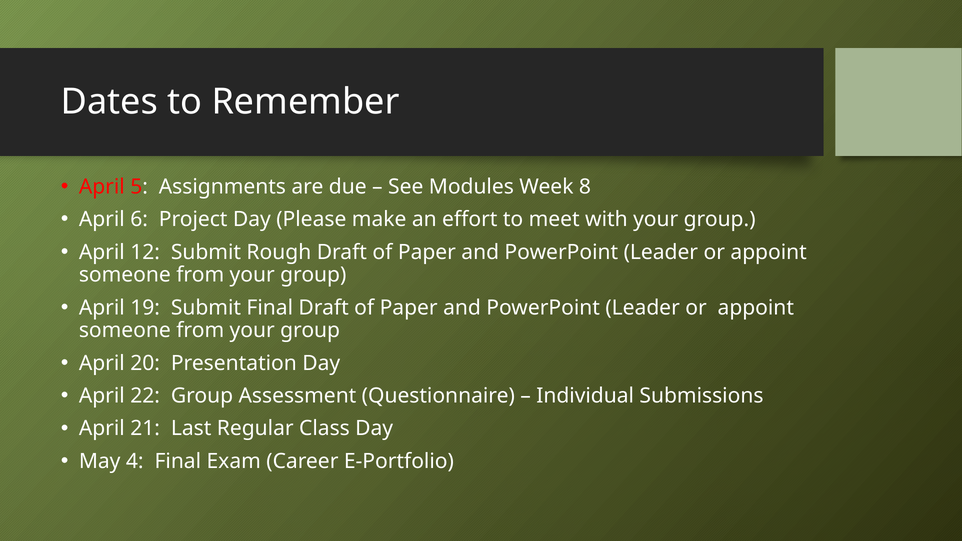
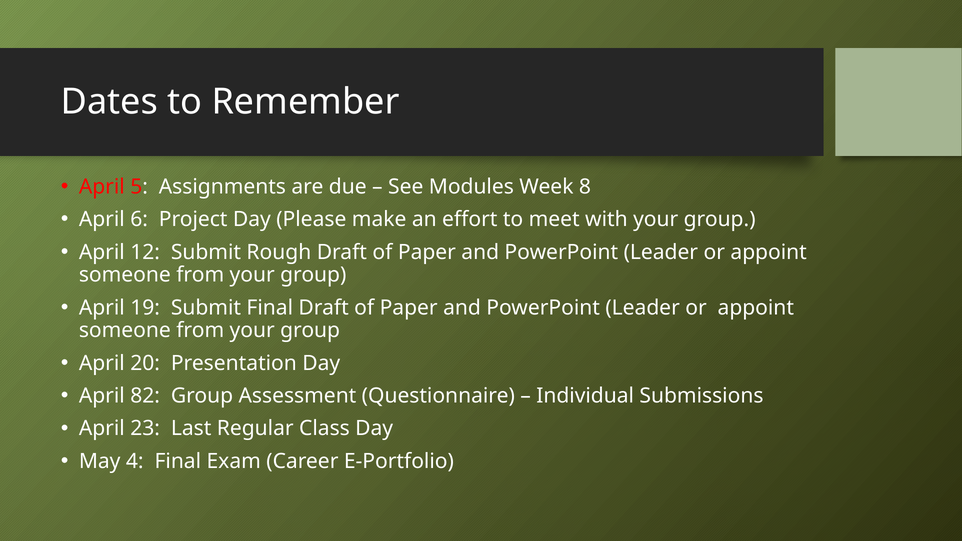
22: 22 -> 82
21: 21 -> 23
